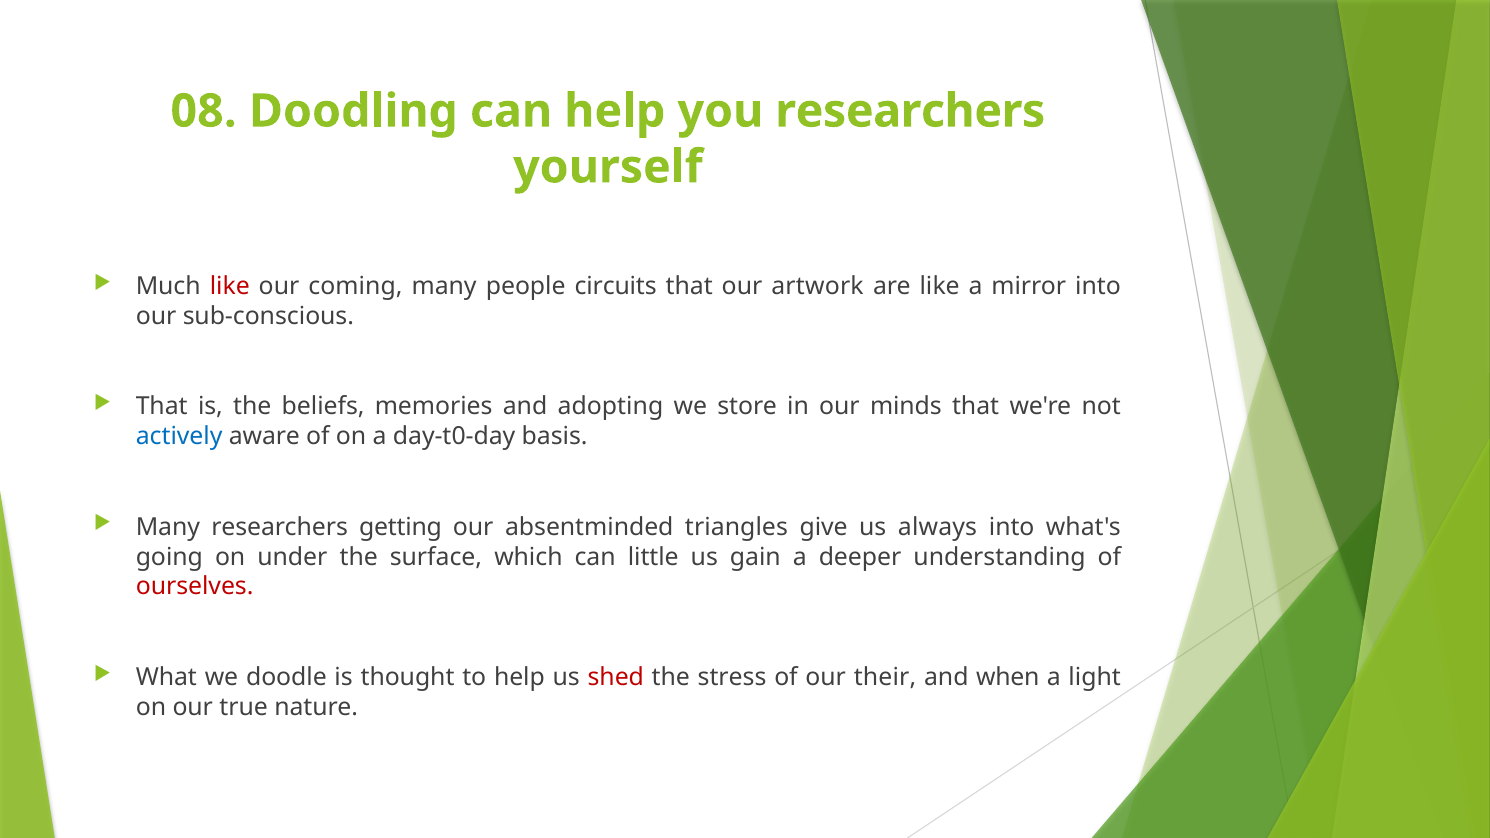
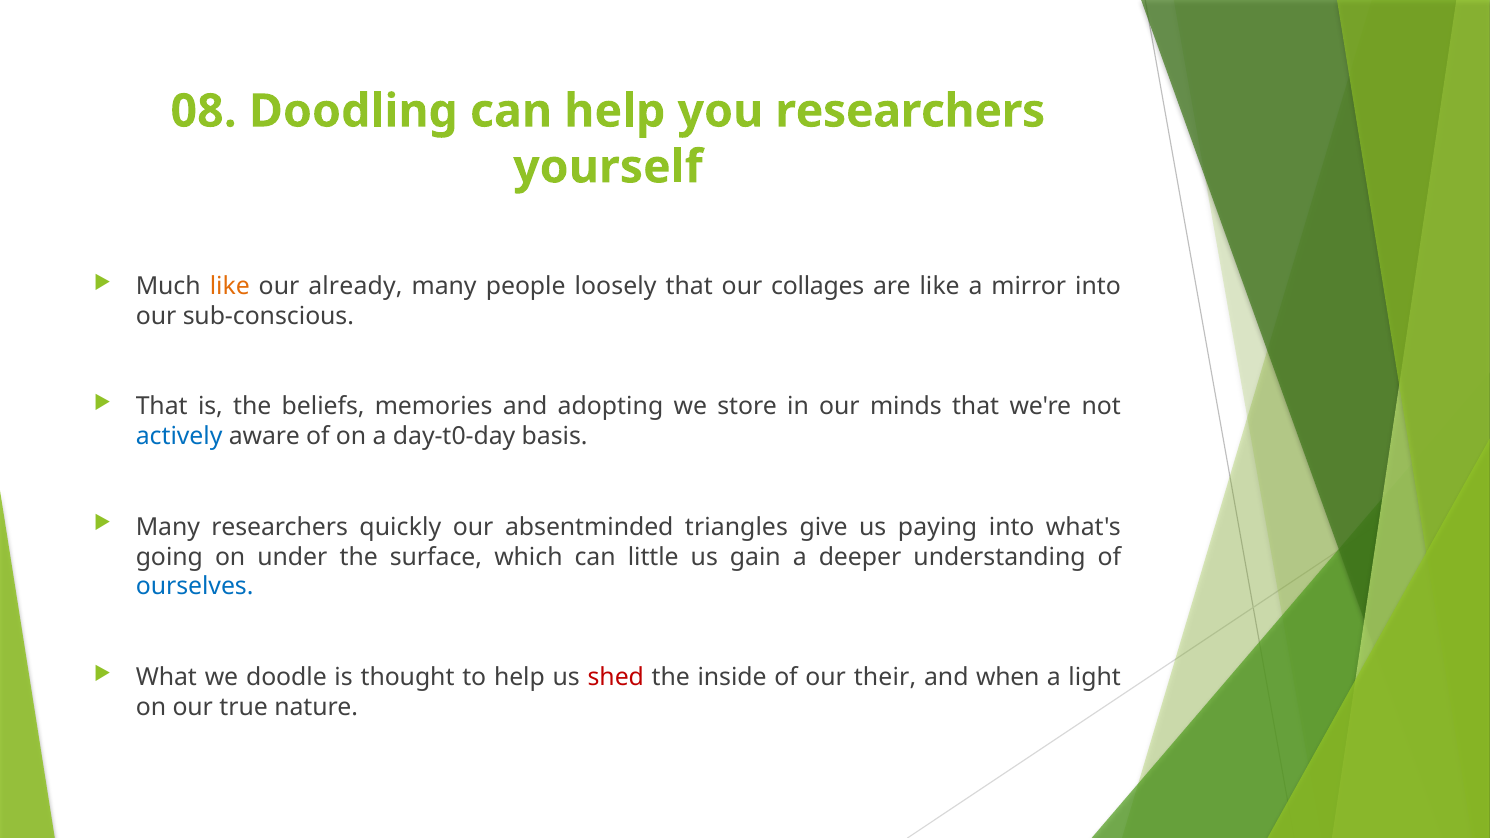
like at (230, 286) colour: red -> orange
coming: coming -> already
circuits: circuits -> loosely
artwork: artwork -> collages
getting: getting -> quickly
always: always -> paying
ourselves colour: red -> blue
stress: stress -> inside
